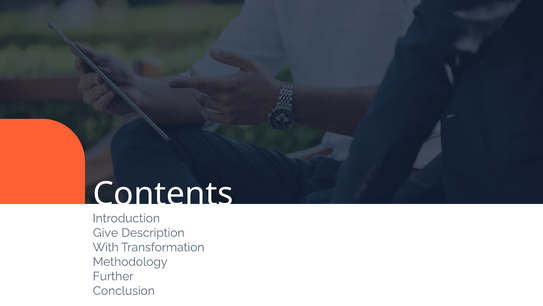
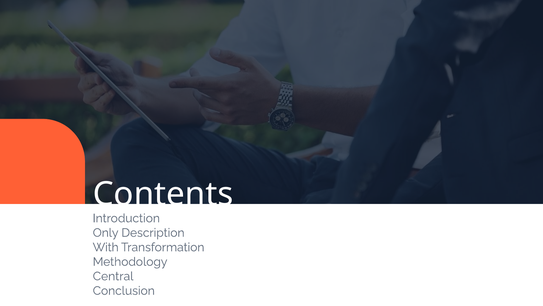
Give: Give -> Only
Further: Further -> Central
